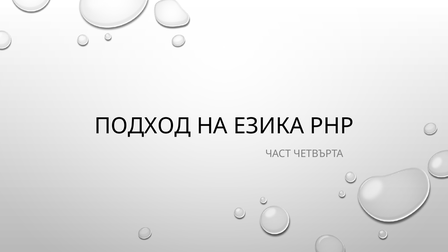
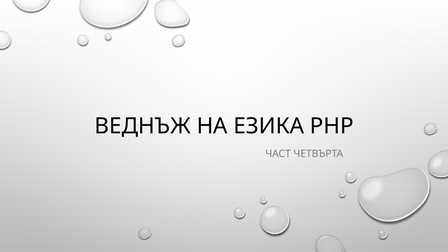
ПОДХОД: ПОДХОД -> ВЕДНЪЖ
